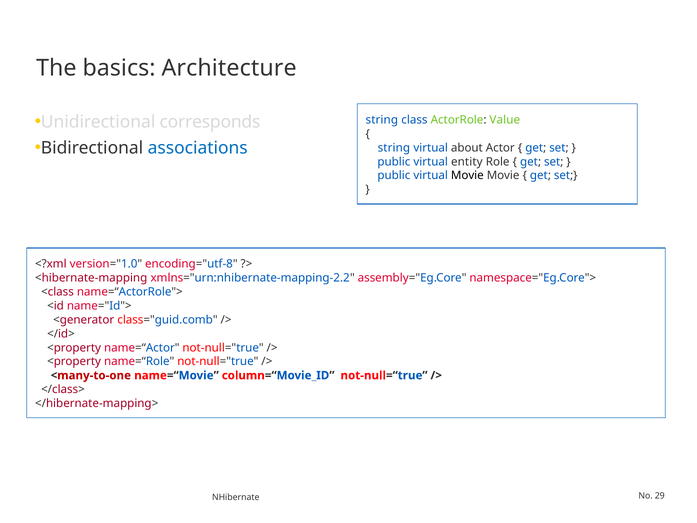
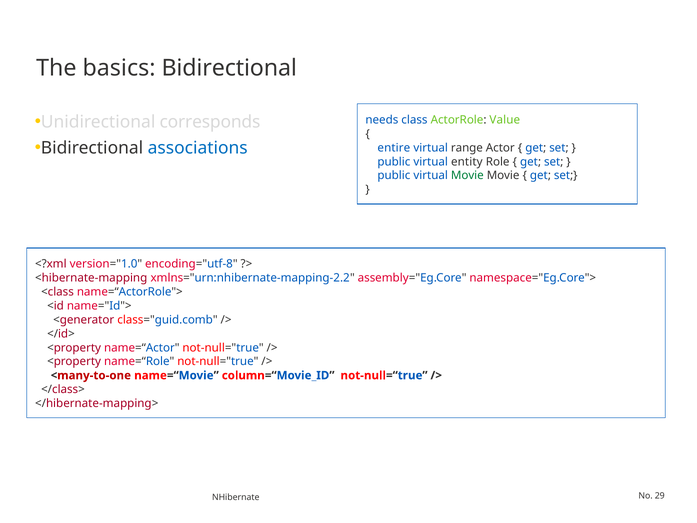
basics Architecture: Architecture -> Bidirectional
string at (382, 120): string -> needs
string at (394, 148): string -> entire
about: about -> range
Movie at (467, 176) colour: black -> green
